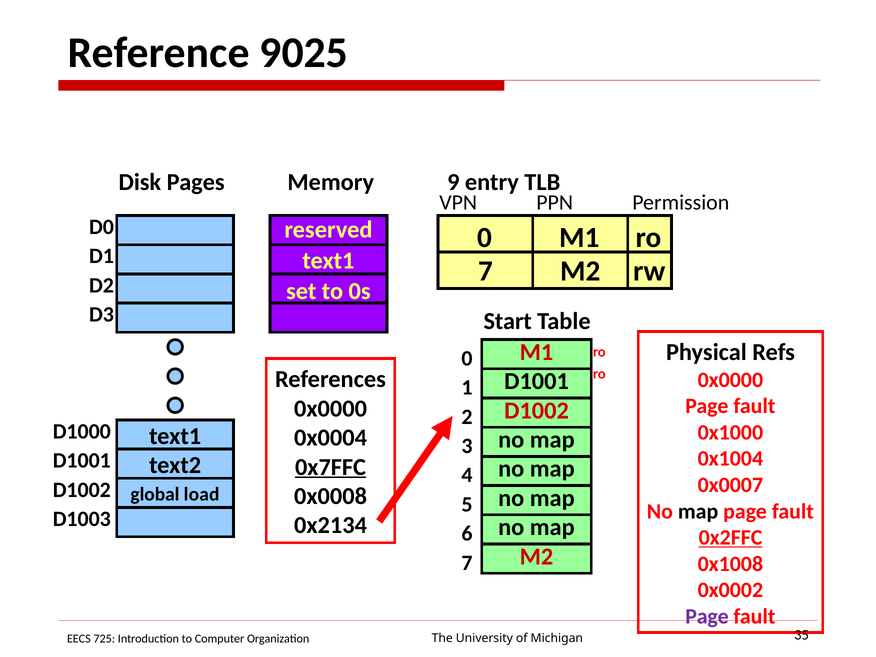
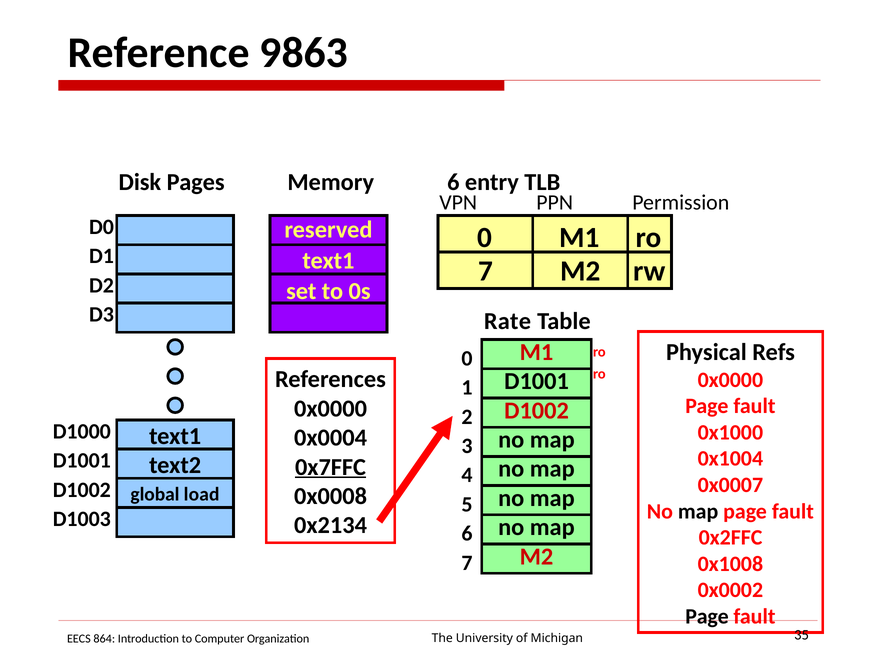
9025: 9025 -> 9863
Pages 9: 9 -> 6
Start: Start -> Rate
0x2FFC underline: present -> none
Page at (707, 616) colour: purple -> black
725: 725 -> 864
